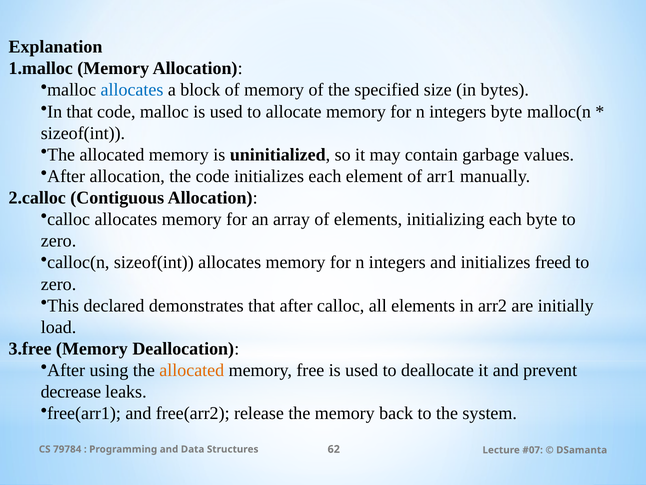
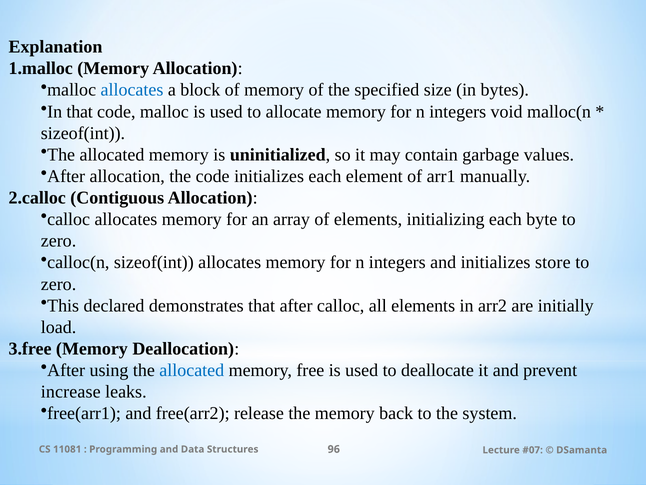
integers byte: byte -> void
freed: freed -> store
allocated at (192, 370) colour: orange -> blue
decrease: decrease -> increase
79784: 79784 -> 11081
62: 62 -> 96
